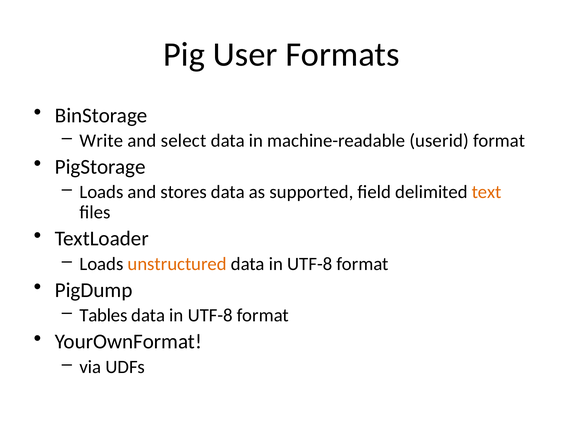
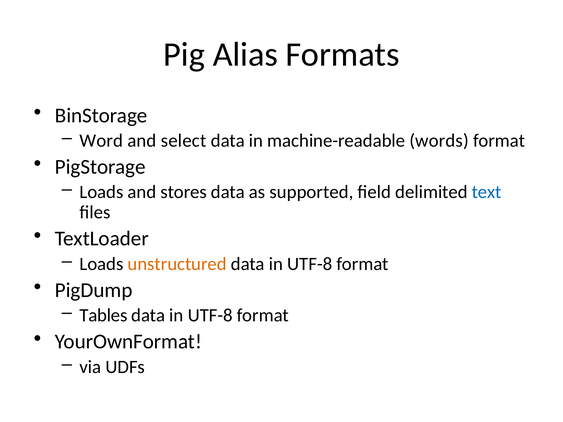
User: User -> Alias
Write: Write -> Word
userid: userid -> words
text colour: orange -> blue
